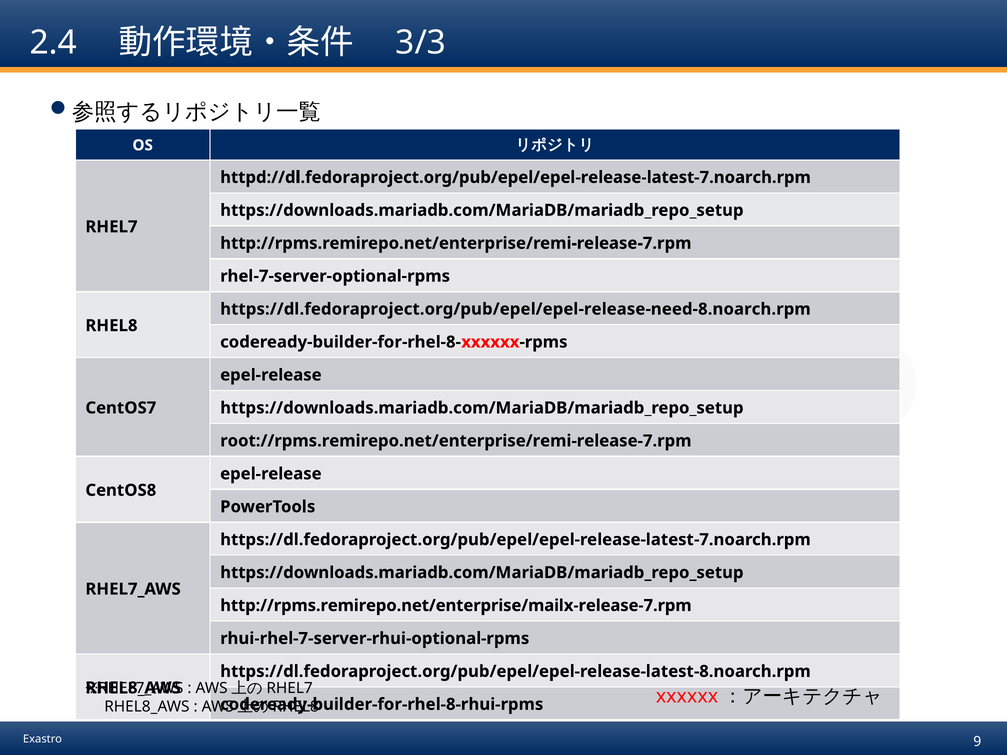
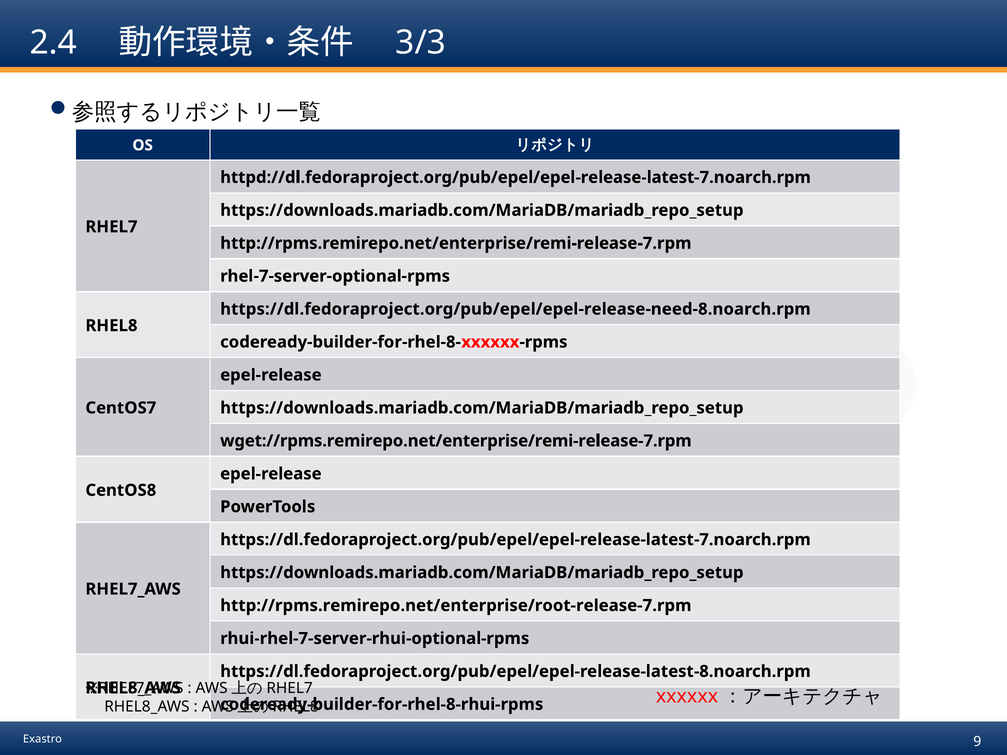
root://rpms.remirepo.net/enterprise/remi-release-7.rpm: root://rpms.remirepo.net/enterprise/remi-release-7.rpm -> wget://rpms.remirepo.net/enterprise/remi-release-7.rpm
http://rpms.remirepo.net/enterprise/mailx-release-7.rpm: http://rpms.remirepo.net/enterprise/mailx-release-7.rpm -> http://rpms.remirepo.net/enterprise/root-release-7.rpm
